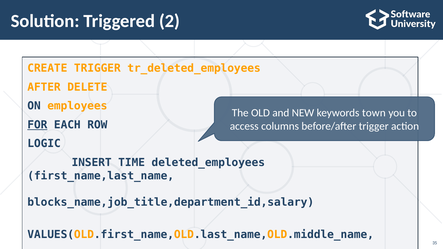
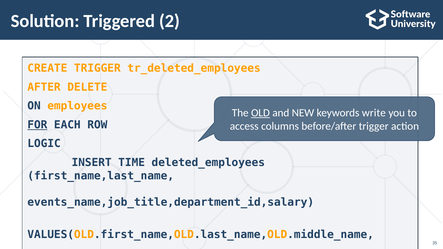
OLD underline: none -> present
town: town -> write
blocks_name,job_title,department_id,salary: blocks_name,job_title,department_id,salary -> events_name,job_title,department_id,salary
